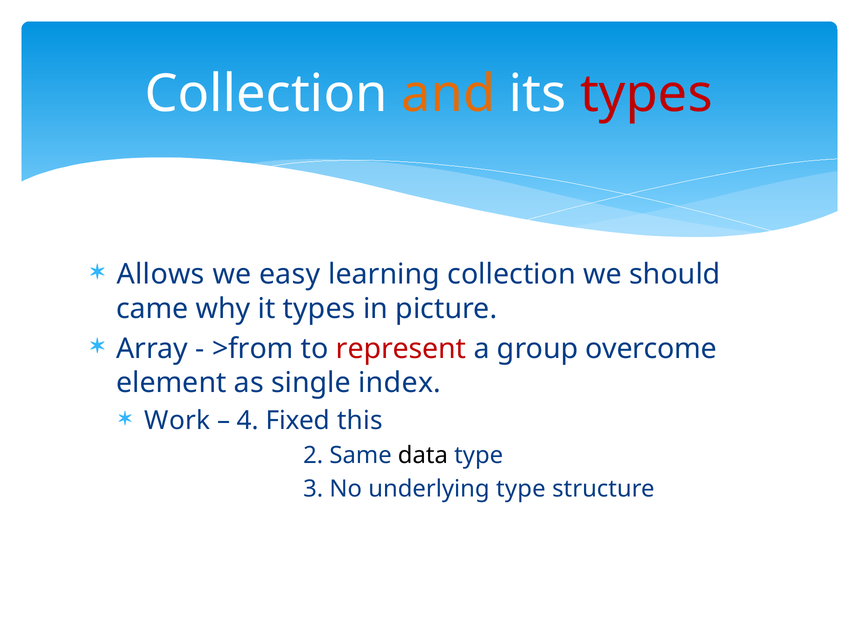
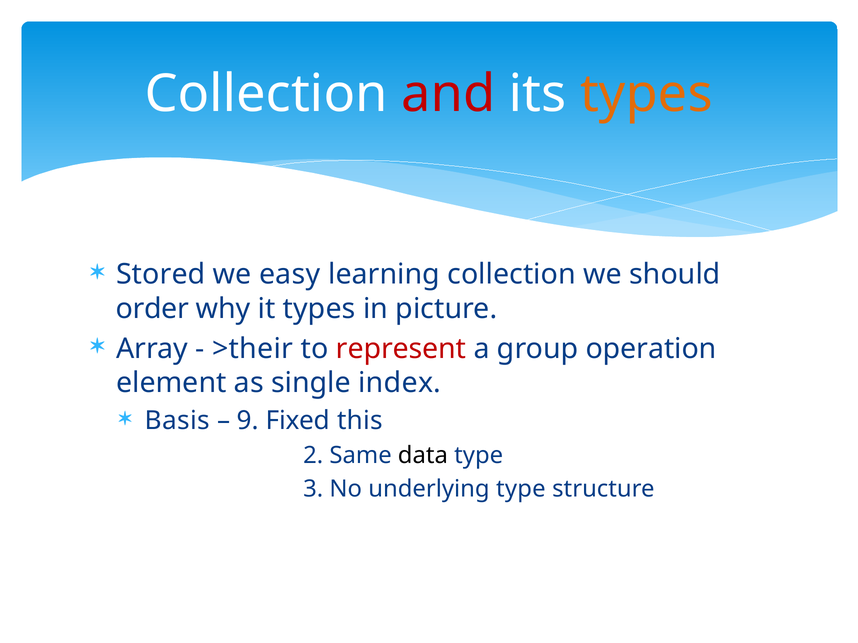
and colour: orange -> red
types at (646, 94) colour: red -> orange
Allows: Allows -> Stored
came: came -> order
>from: >from -> >their
overcome: overcome -> operation
Work: Work -> Basis
4: 4 -> 9
